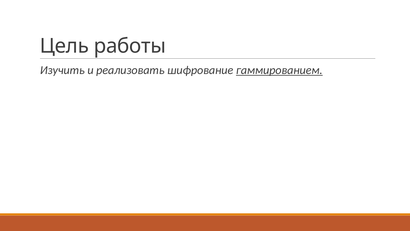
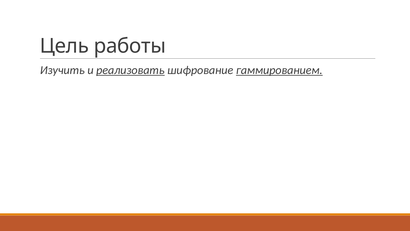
реализовать underline: none -> present
